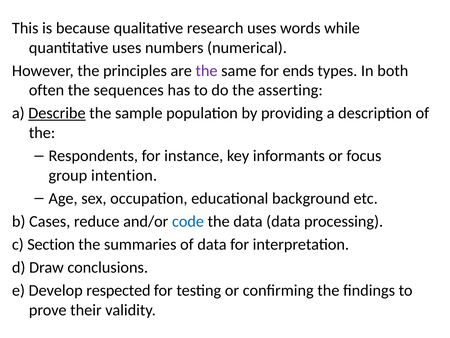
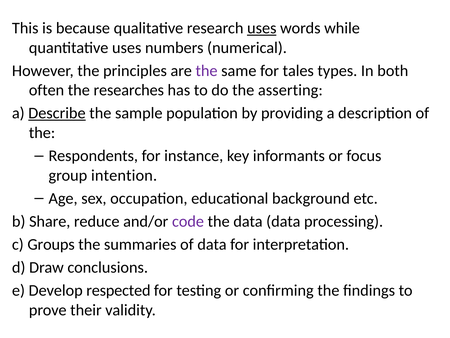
uses at (262, 28) underline: none -> present
ends: ends -> tales
sequences: sequences -> researches
Cases: Cases -> Share
code colour: blue -> purple
Section: Section -> Groups
